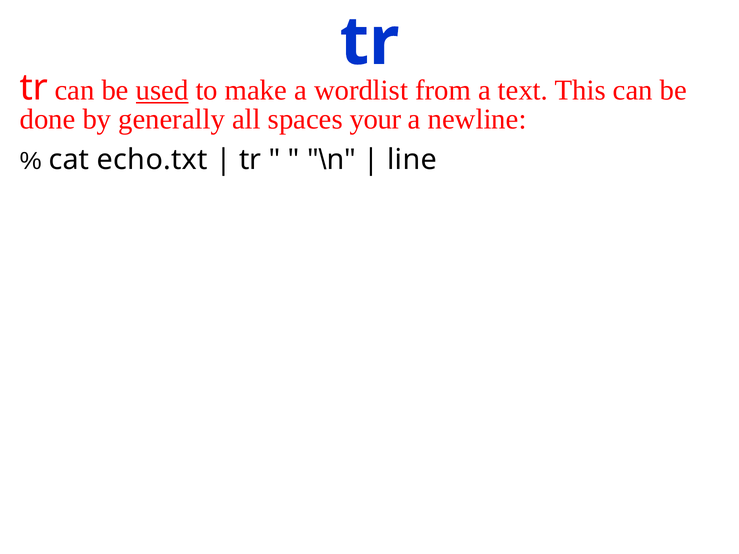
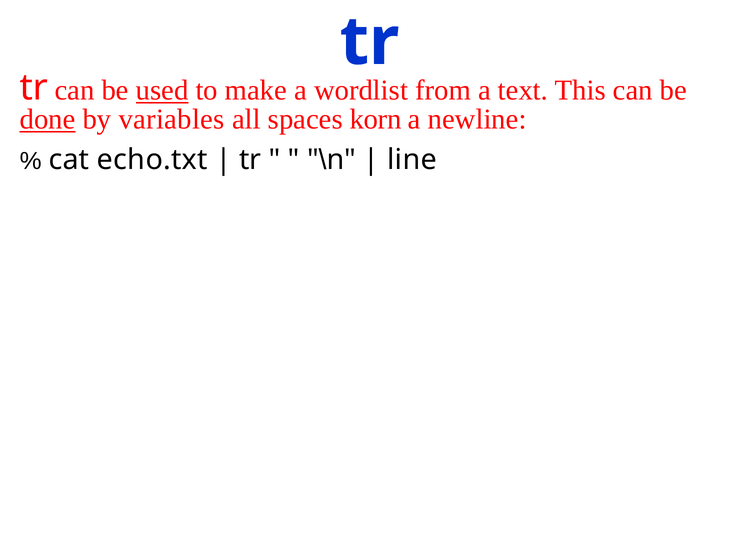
done underline: none -> present
generally: generally -> variables
your: your -> korn
